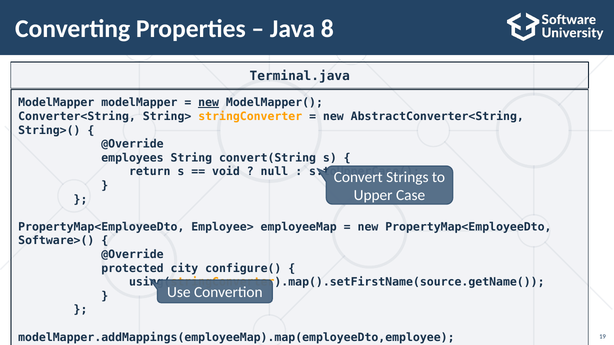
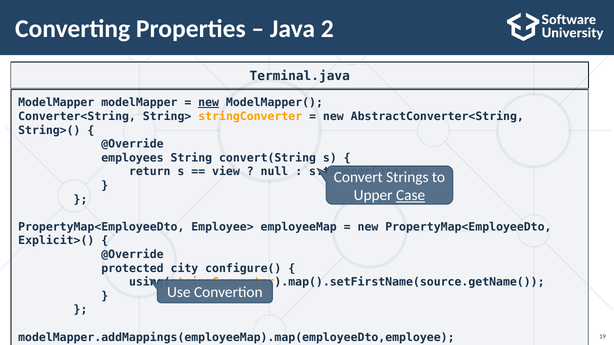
8: 8 -> 2
void: void -> view
Case underline: none -> present
Software>(: Software>( -> Explicit>(
